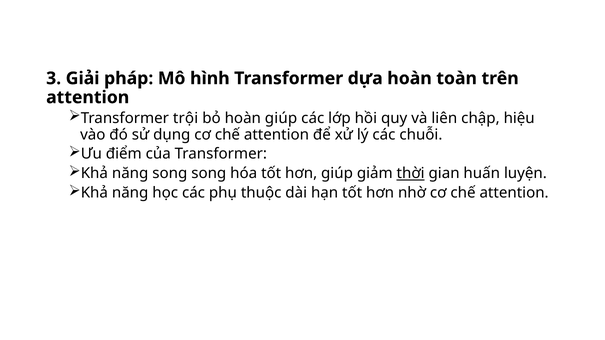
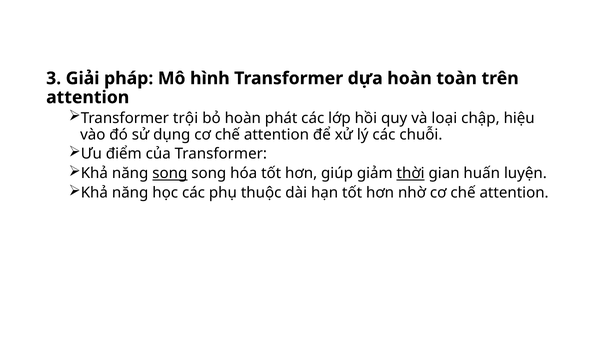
hoàn giúp: giúp -> phát
liên: liên -> loại
song at (170, 174) underline: none -> present
